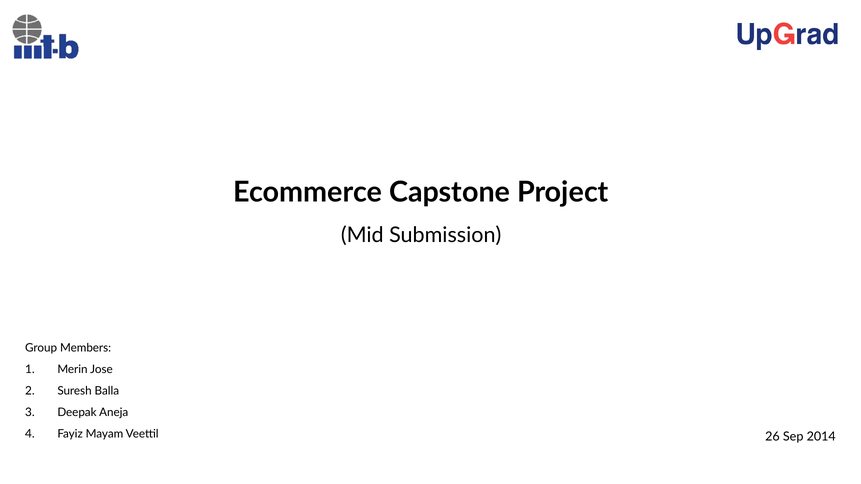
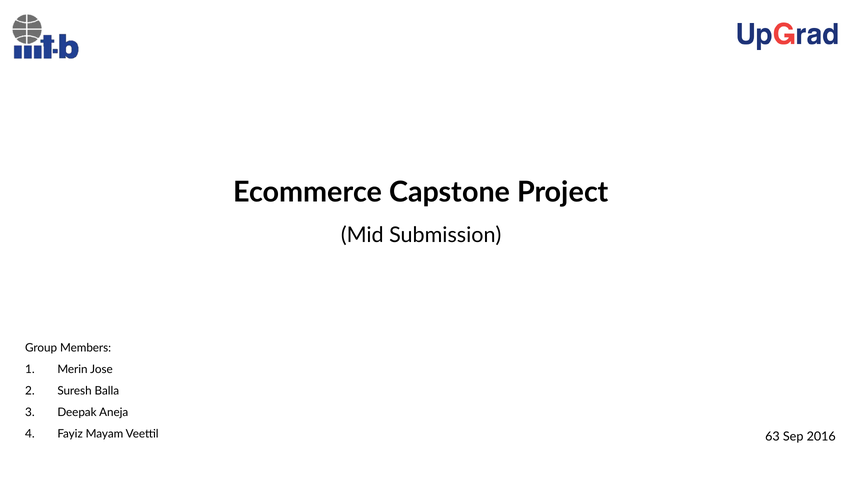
26: 26 -> 63
2014: 2014 -> 2016
